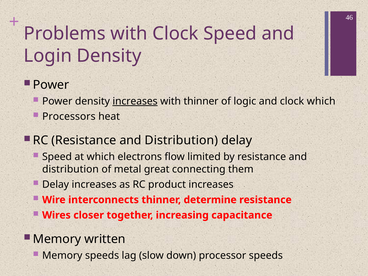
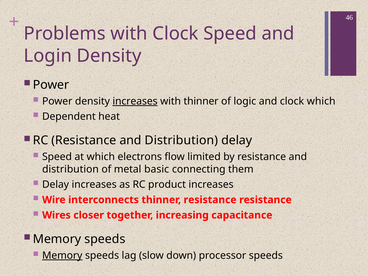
Processors: Processors -> Dependent
great: great -> basic
thinner determine: determine -> resistance
written at (105, 239): written -> speeds
Memory at (62, 255) underline: none -> present
